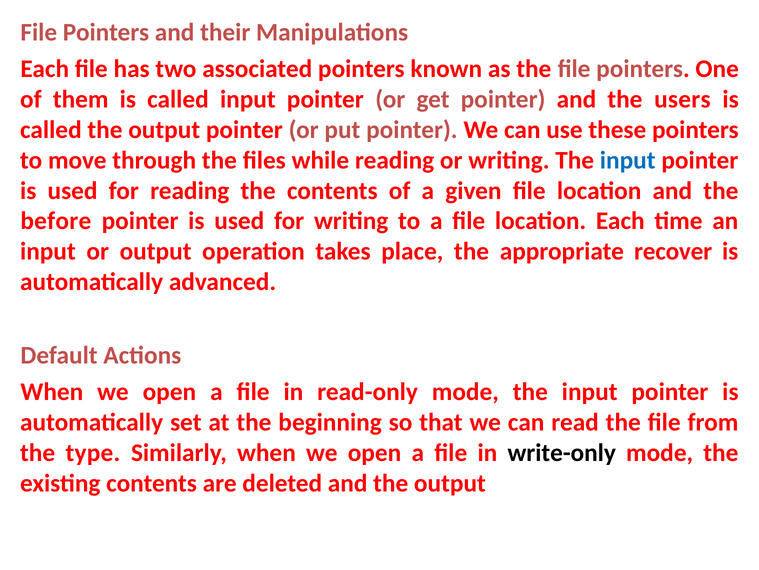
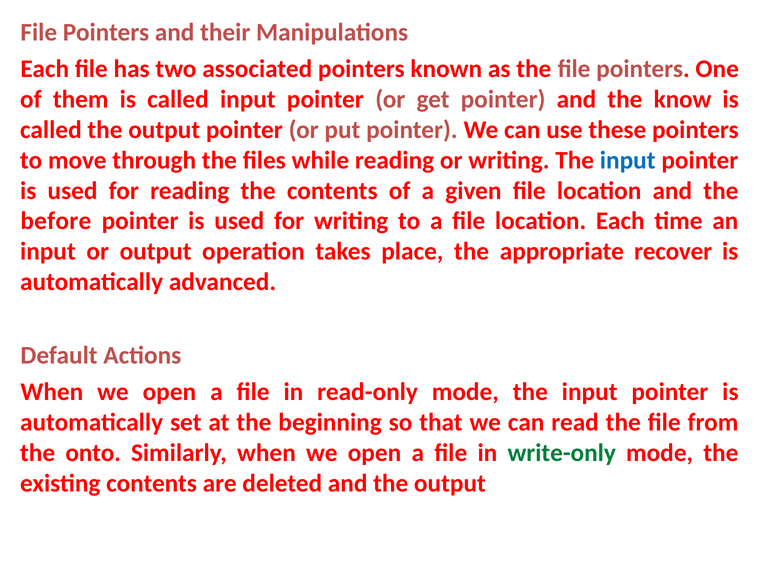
users: users -> know
type: type -> onto
write-only colour: black -> green
